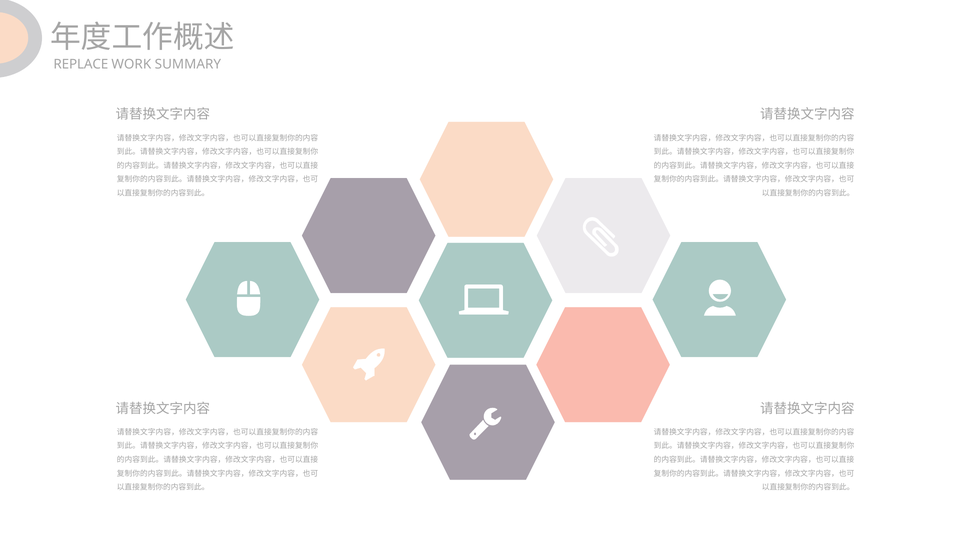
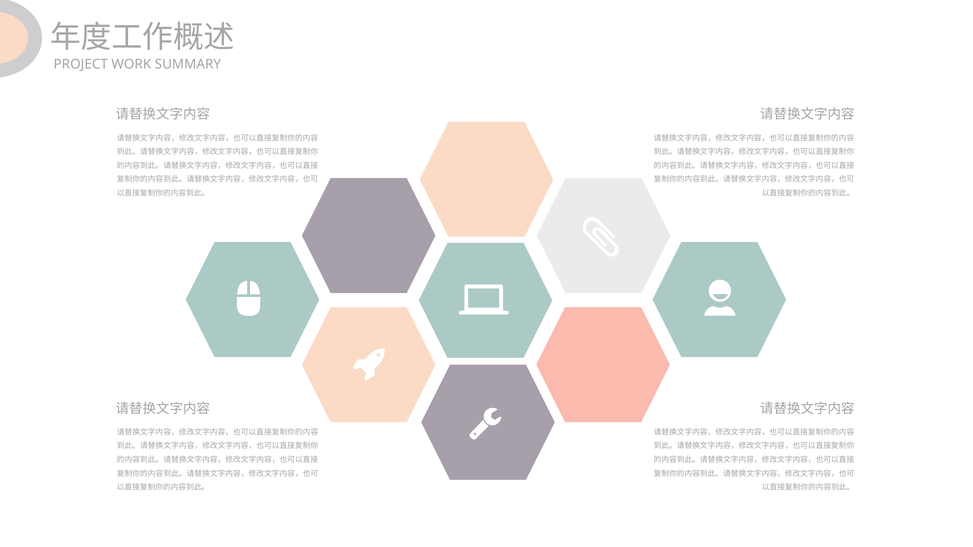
REPLACE: REPLACE -> PROJECT
